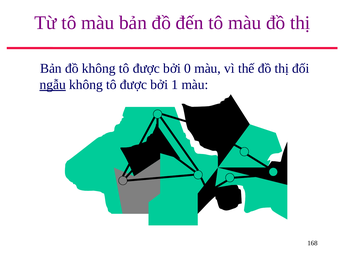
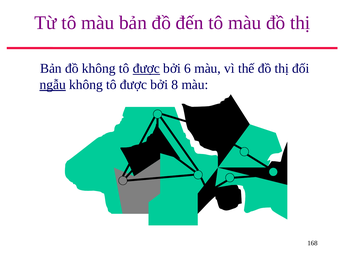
được at (146, 69) underline: none -> present
0: 0 -> 6
1: 1 -> 8
